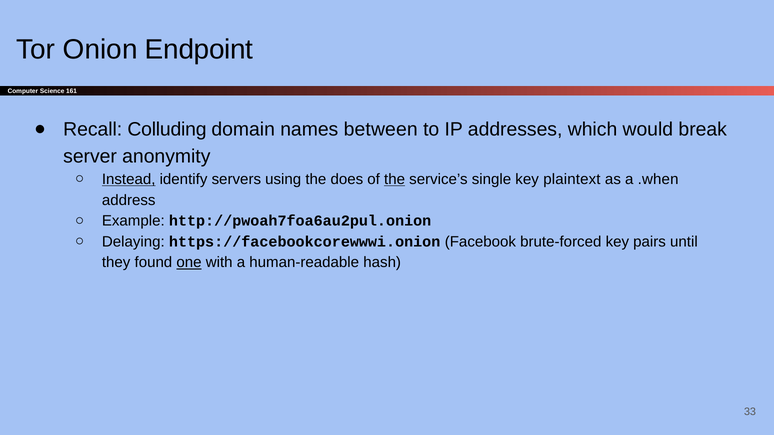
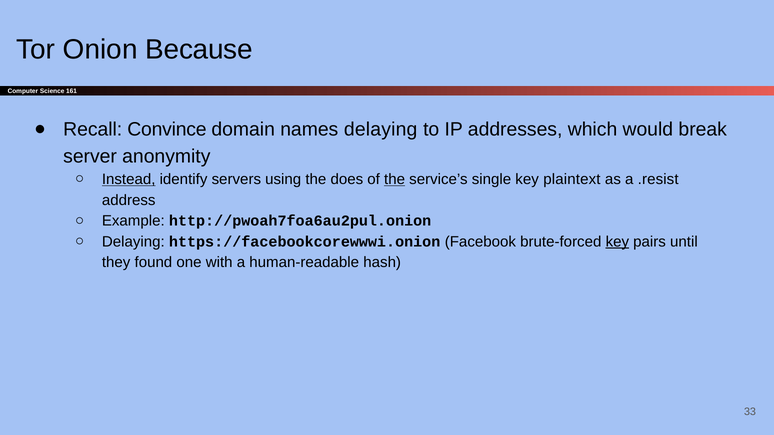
Endpoint: Endpoint -> Because
Colluding: Colluding -> Convince
names between: between -> delaying
.when: .when -> .resist
key at (617, 242) underline: none -> present
one underline: present -> none
